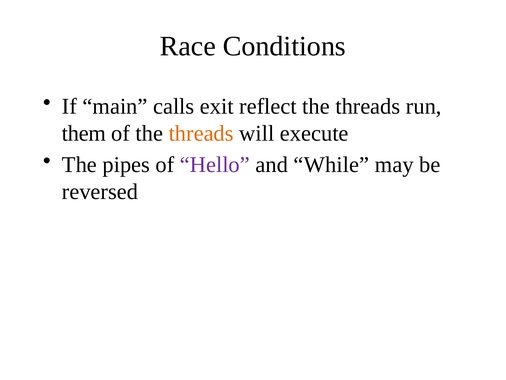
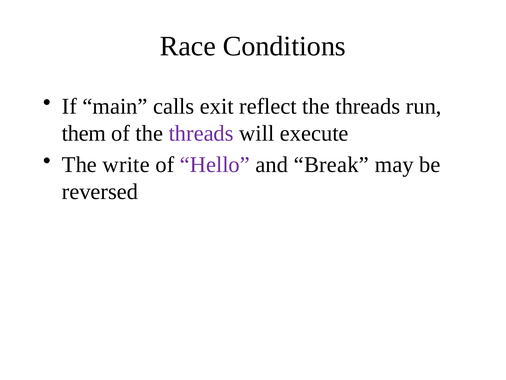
threads at (201, 133) colour: orange -> purple
pipes: pipes -> write
While: While -> Break
